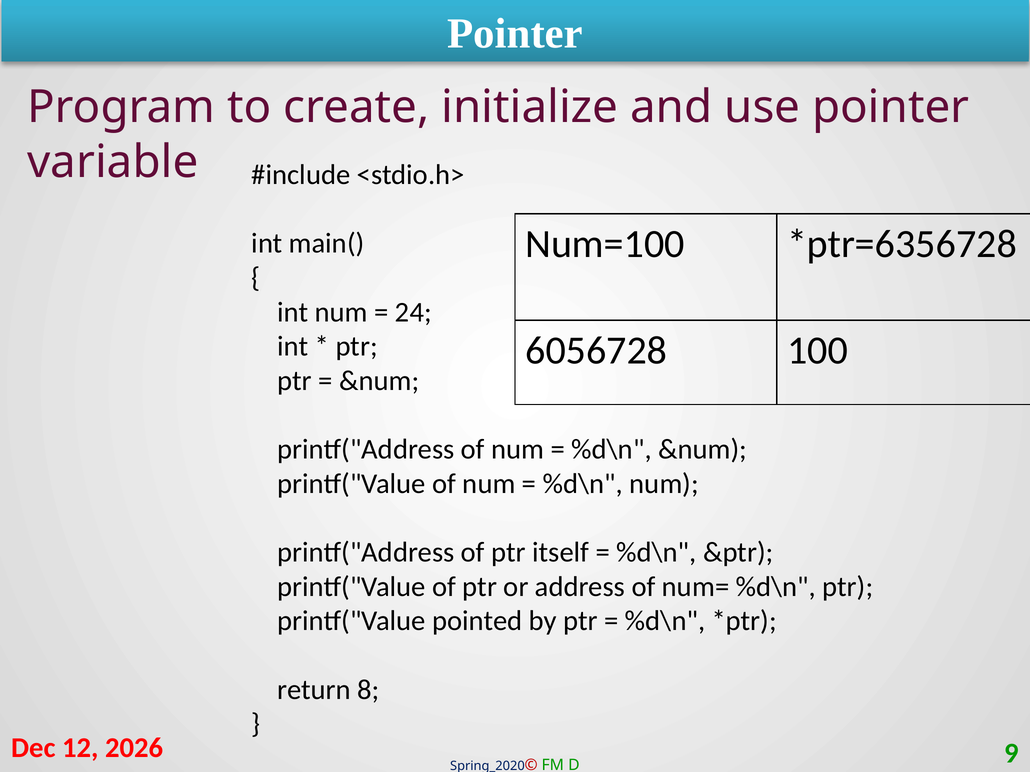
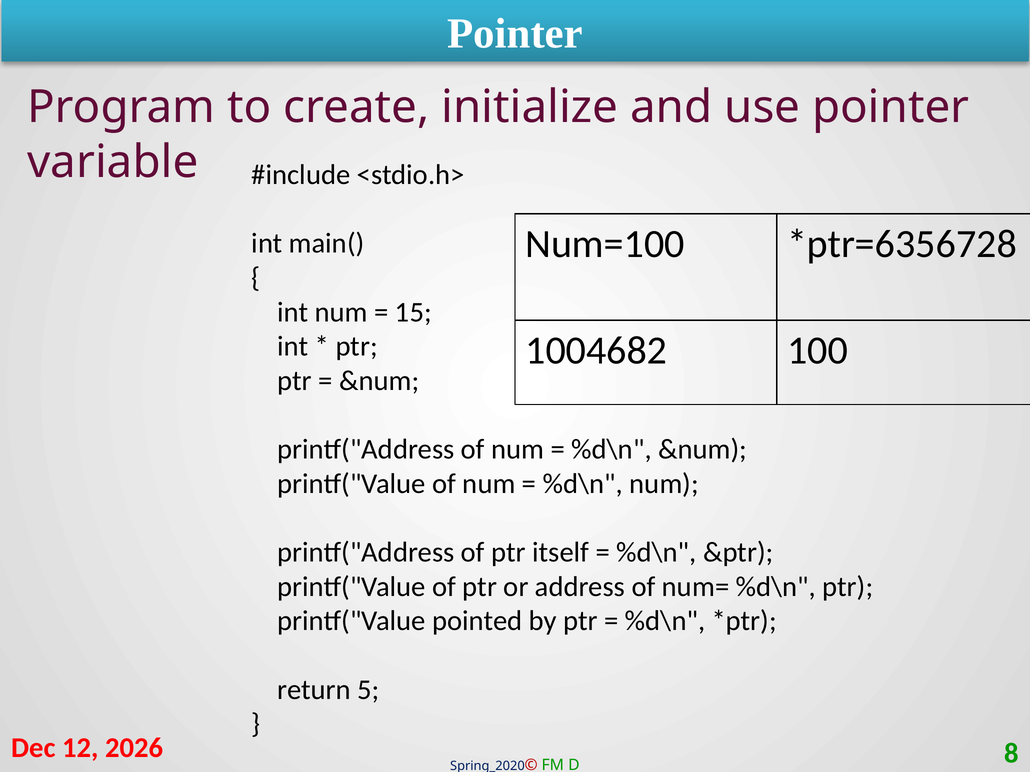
24: 24 -> 15
6056728: 6056728 -> 1004682
8: 8 -> 5
9: 9 -> 8
